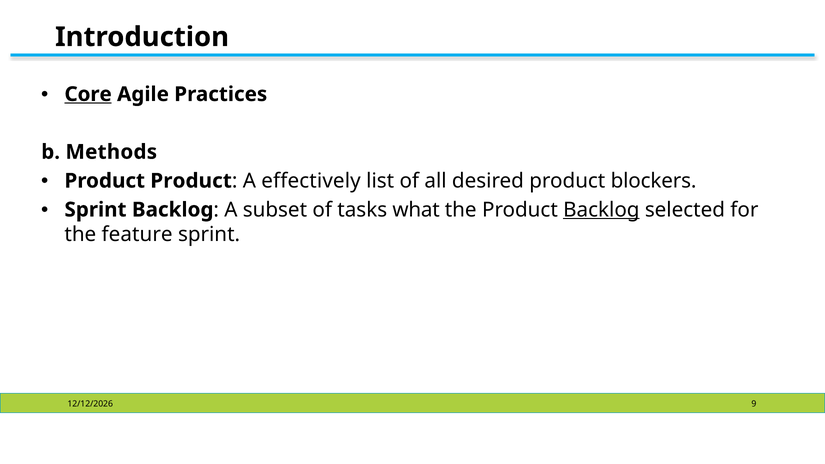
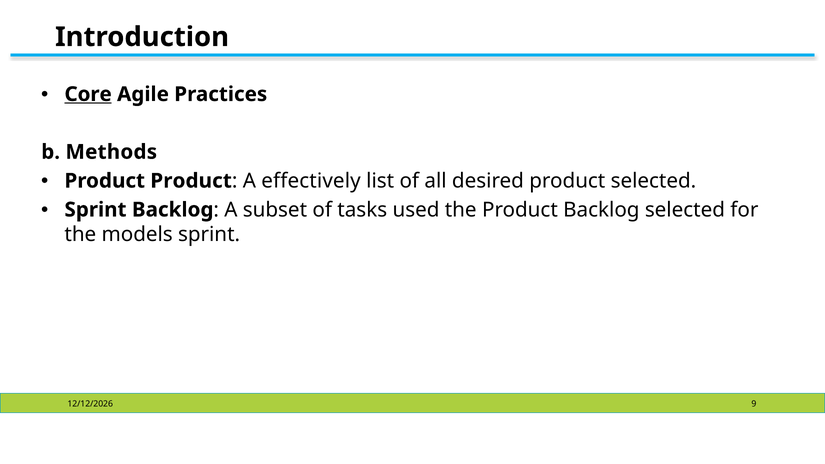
product blockers: blockers -> selected
what: what -> used
Backlog at (601, 210) underline: present -> none
feature: feature -> models
